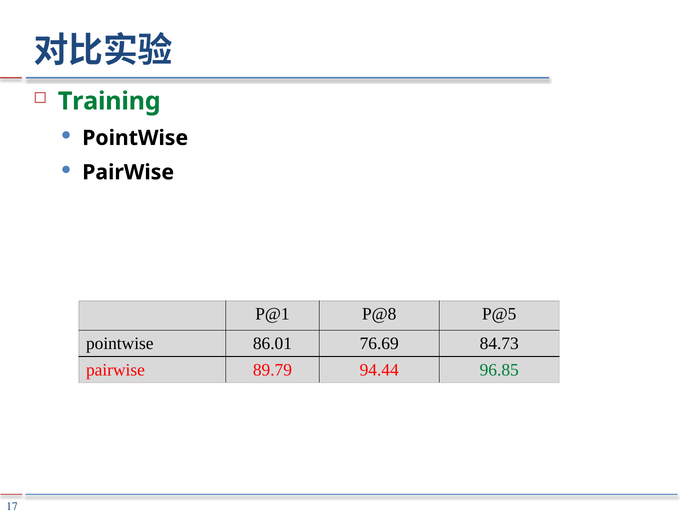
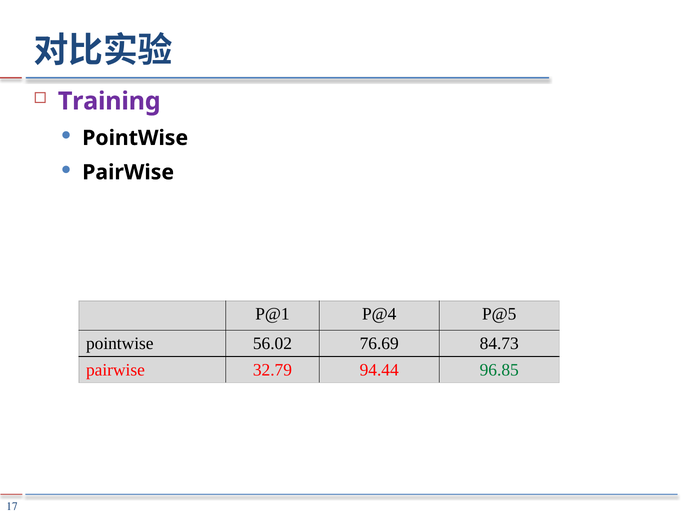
Training colour: green -> purple
P@8: P@8 -> P@4
86.01: 86.01 -> 56.02
89.79: 89.79 -> 32.79
